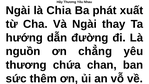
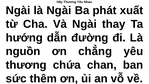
là Chia: Chia -> Ngài
